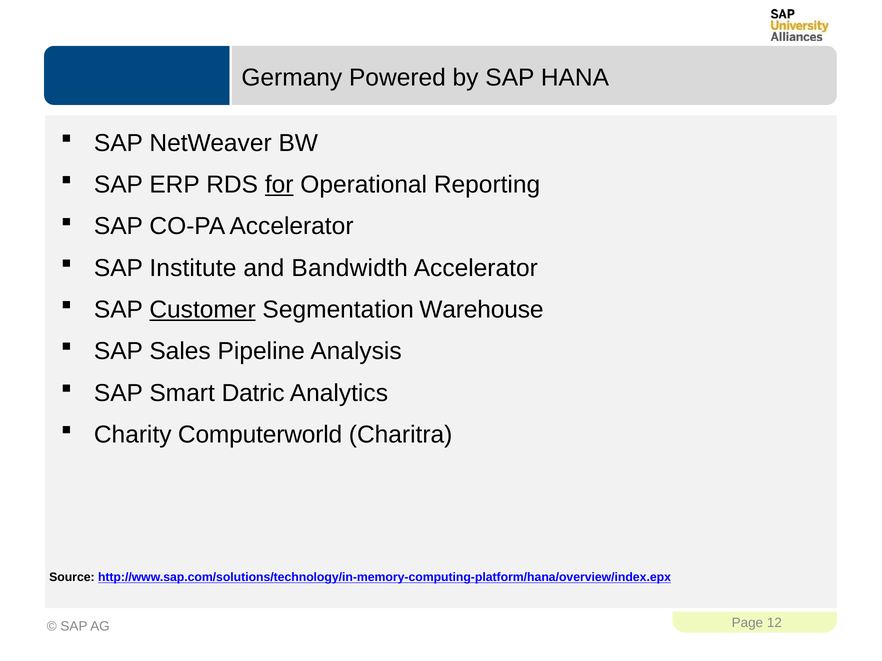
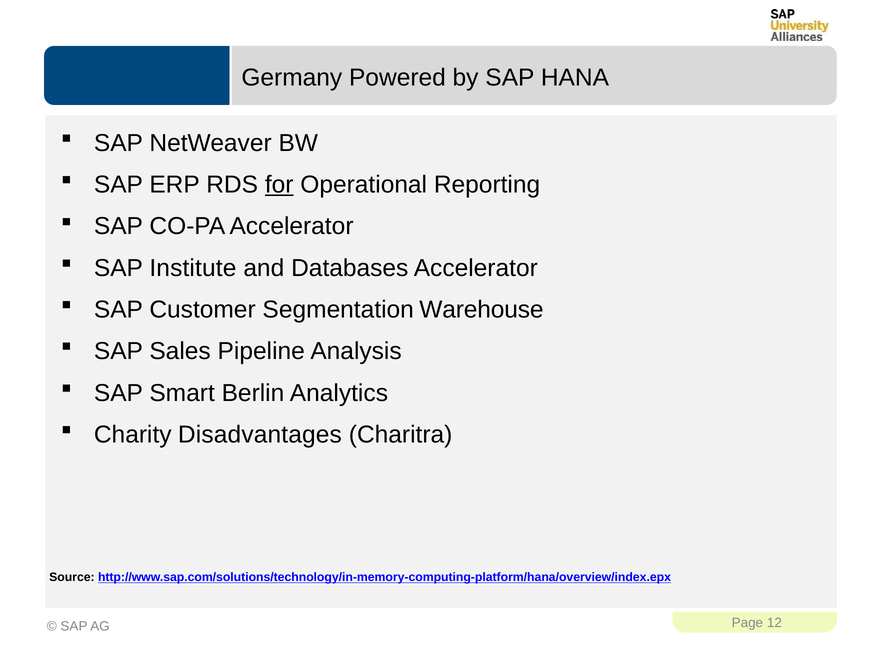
Bandwidth: Bandwidth -> Databases
Customer underline: present -> none
Datric: Datric -> Berlin
Computerworld: Computerworld -> Disadvantages
